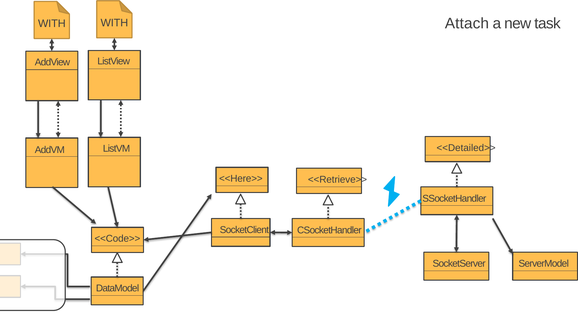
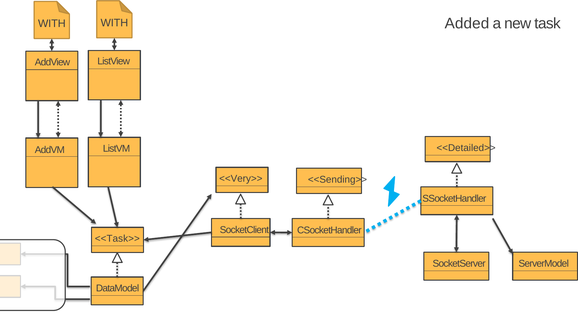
Attach: Attach -> Added
<<Here>>: <<Here>> -> <<Very>>
<<Retrieve>>: <<Retrieve>> -> <<Sending>>
<<Code>>: <<Code>> -> <<Task>>
